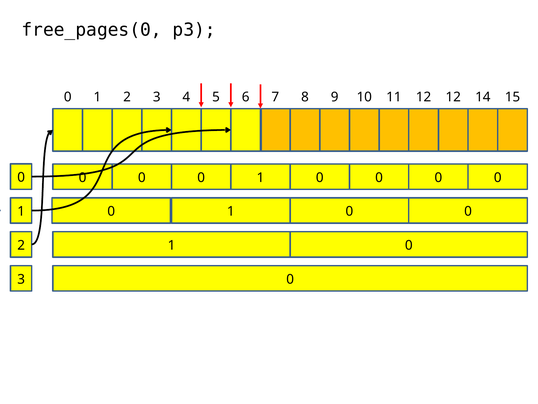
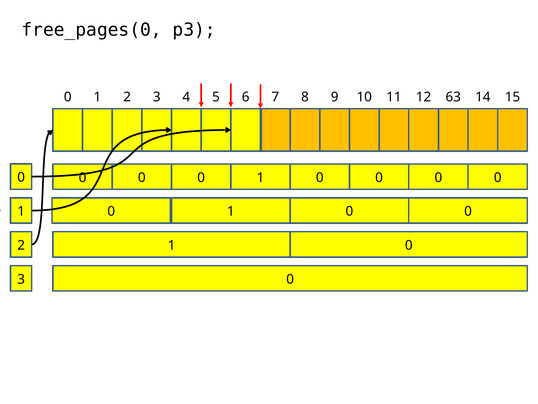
12 12: 12 -> 63
